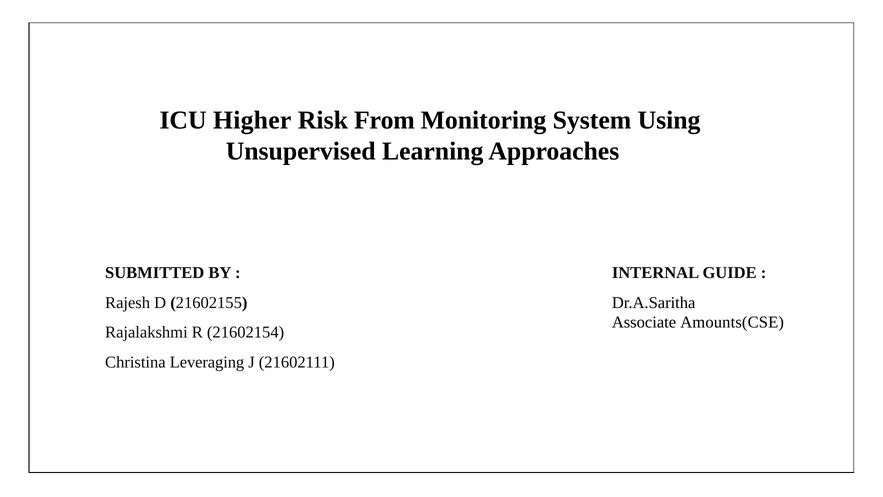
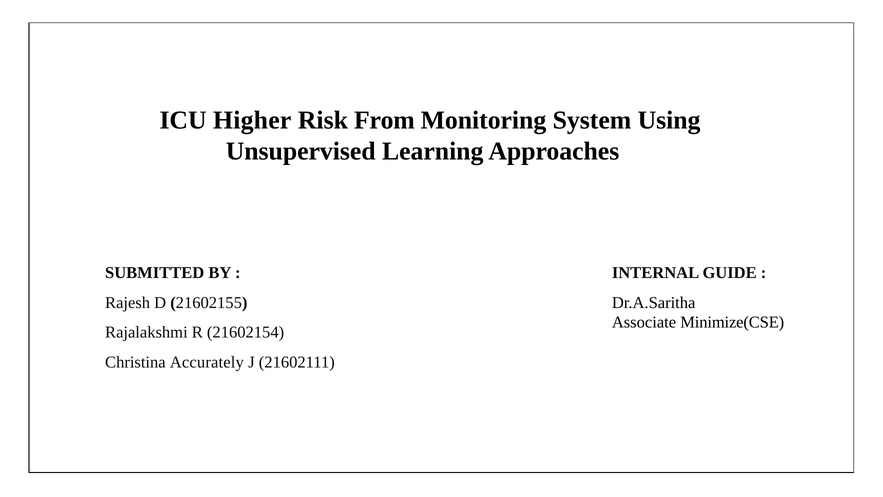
Amounts(CSE: Amounts(CSE -> Minimize(CSE
Leveraging: Leveraging -> Accurately
